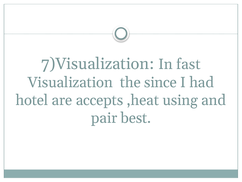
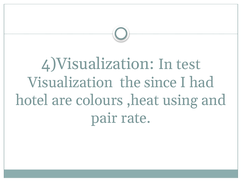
7)Visualization: 7)Visualization -> 4)Visualization
fast: fast -> test
accepts: accepts -> colours
best: best -> rate
